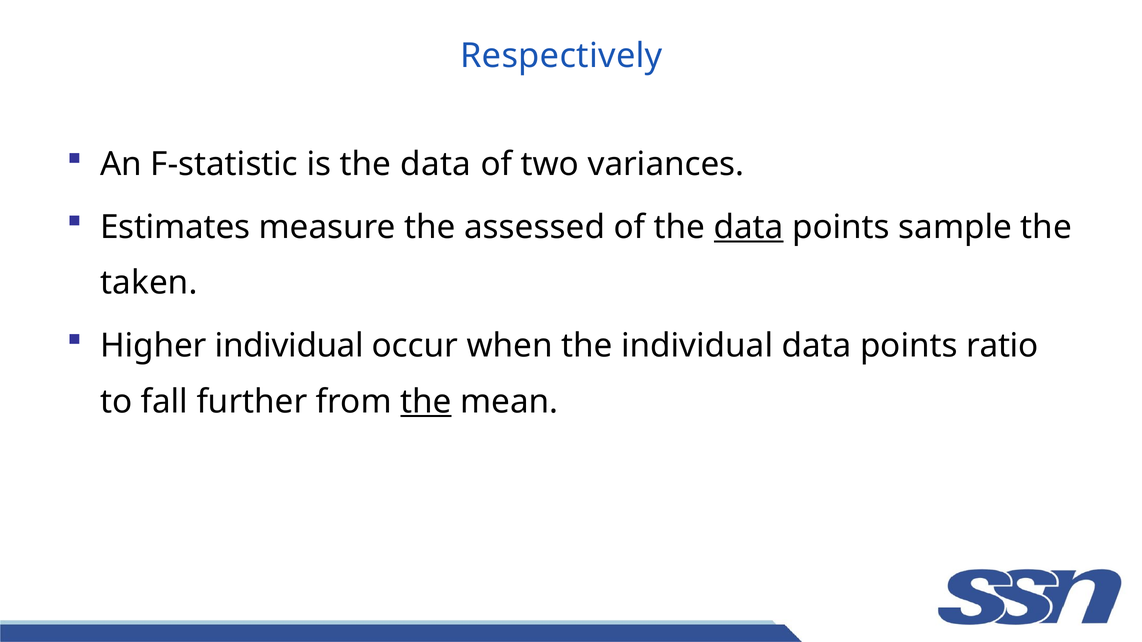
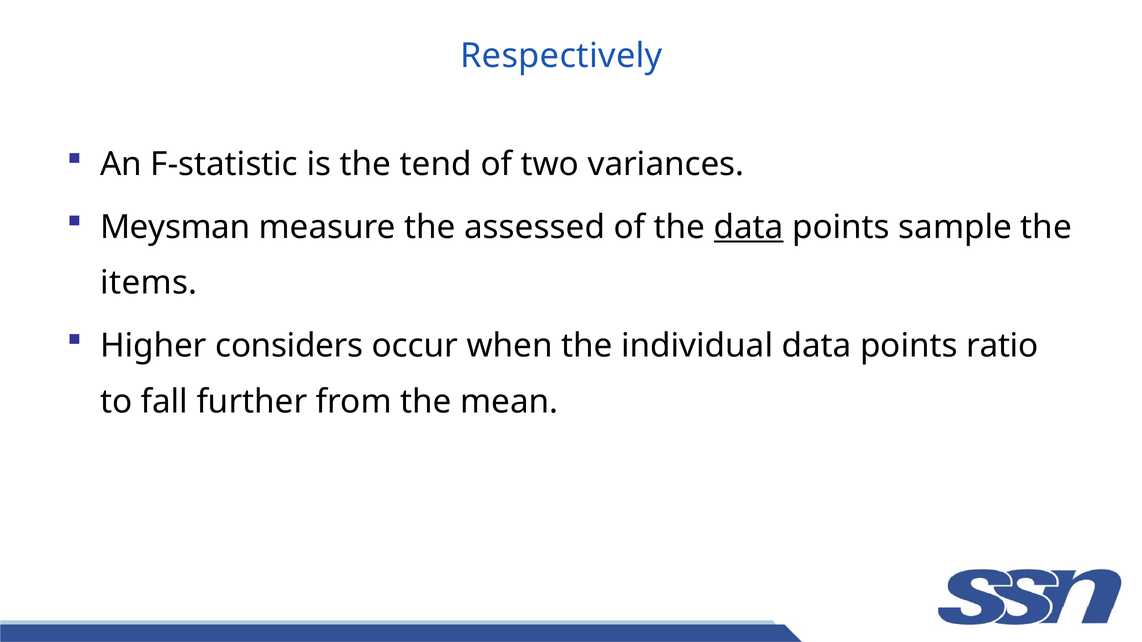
is the data: data -> tend
Estimates: Estimates -> Meysman
taken: taken -> items
Higher individual: individual -> considers
the at (426, 402) underline: present -> none
